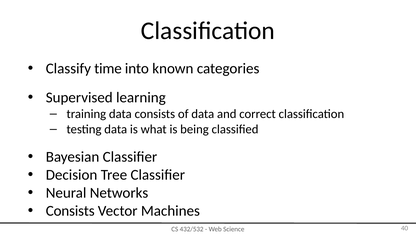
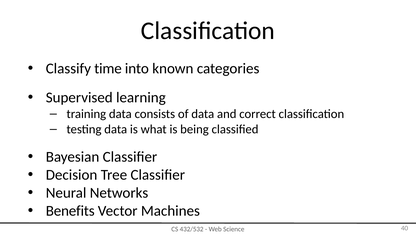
Consists at (70, 211): Consists -> Benefits
